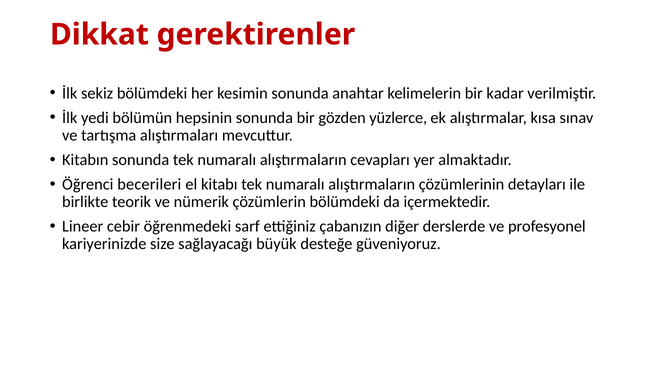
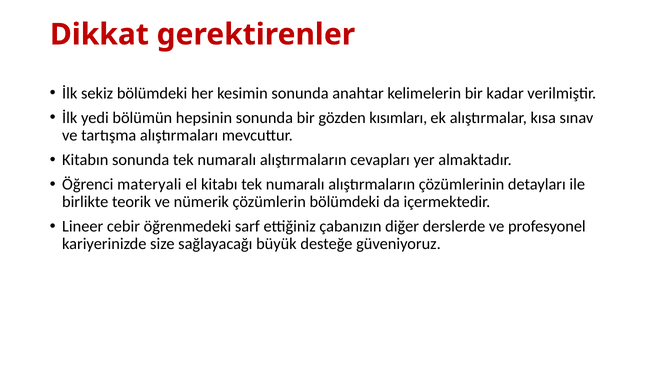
yüzlerce: yüzlerce -> kısımları
becerileri: becerileri -> materyali
